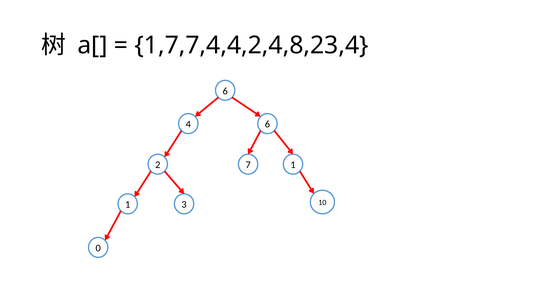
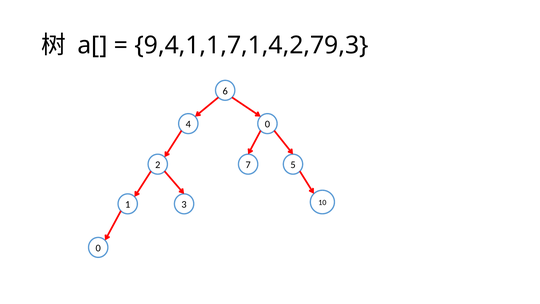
1,7,7,4,4,2,4,8,23,4: 1,7,7,4,4,2,4,8,23,4 -> 9,4,1,1,7,1,4,2,79,3
4 6: 6 -> 0
7 1: 1 -> 5
